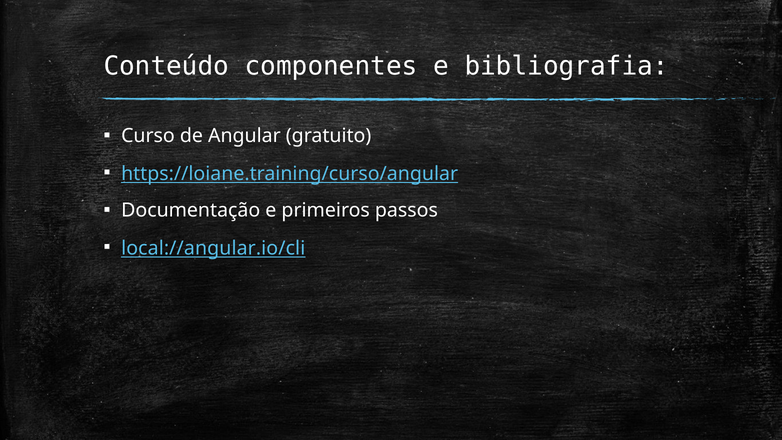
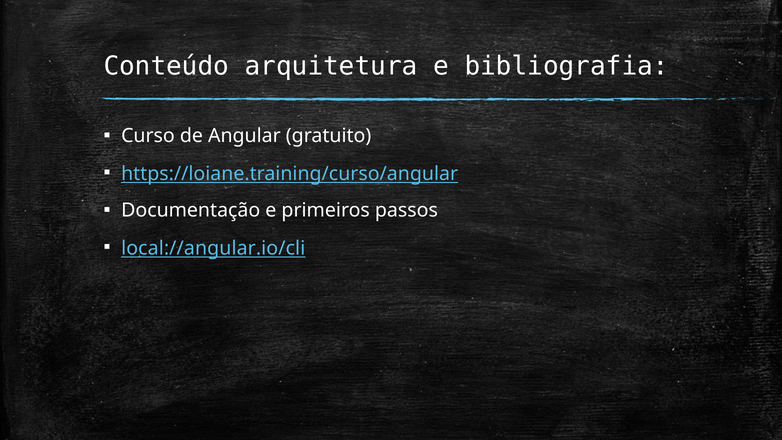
componentes: componentes -> arquitetura
